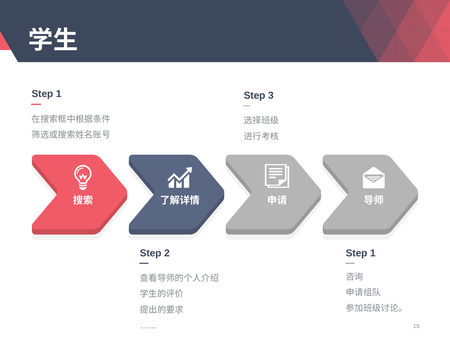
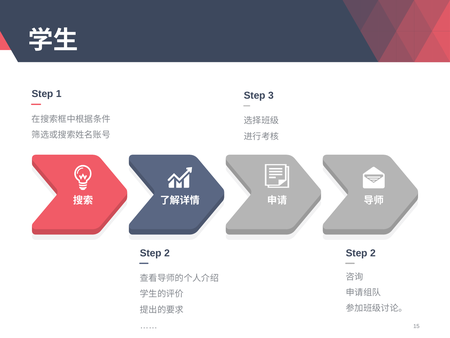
1 at (373, 253): 1 -> 2
